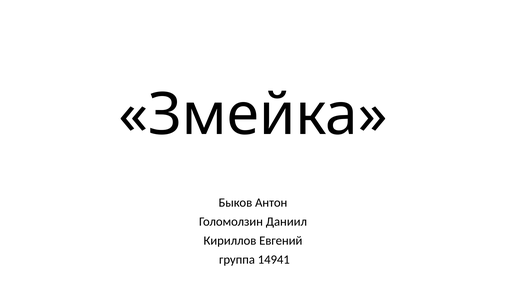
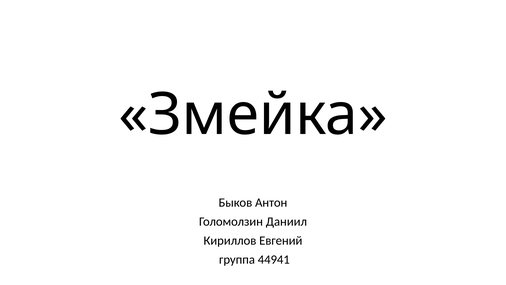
14941: 14941 -> 44941
